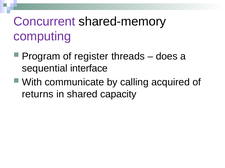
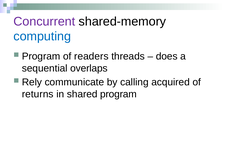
computing colour: purple -> blue
register: register -> readers
interface: interface -> overlaps
With: With -> Rely
shared capacity: capacity -> program
